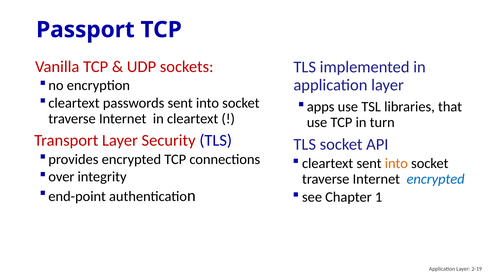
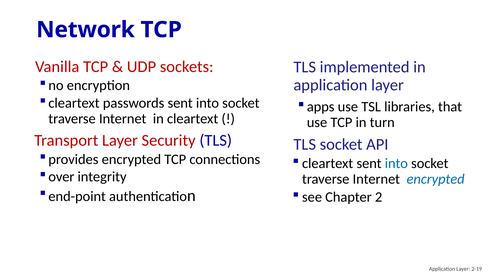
Passport: Passport -> Network
into at (396, 164) colour: orange -> blue
1: 1 -> 2
